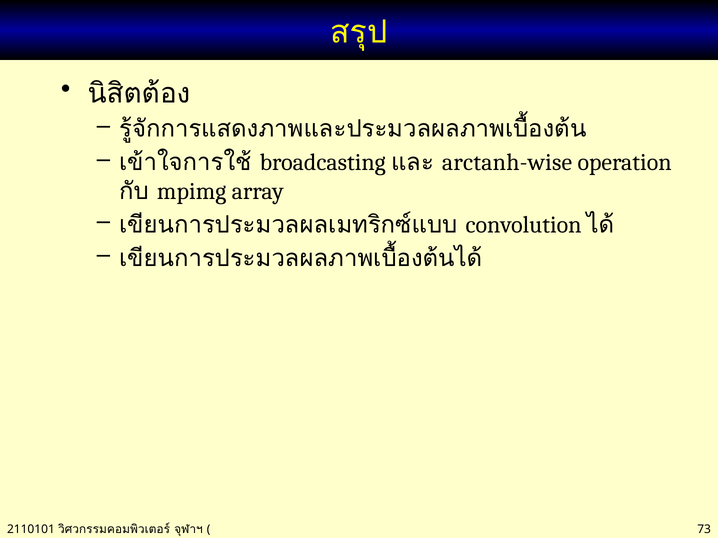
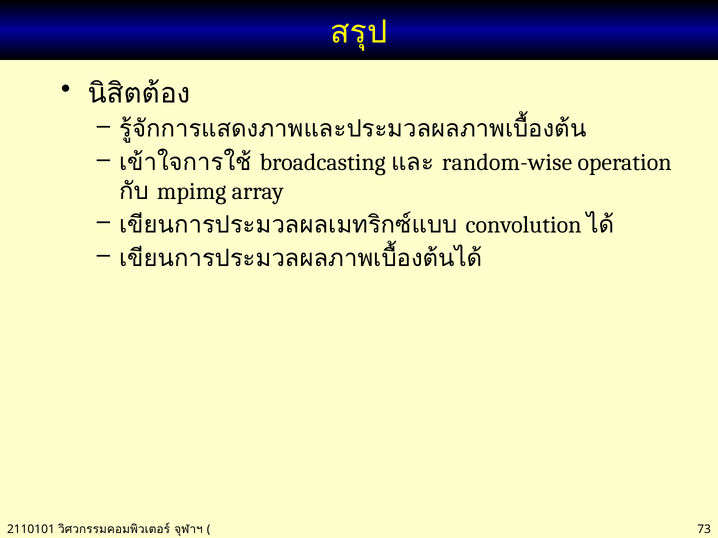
arctanh-wise: arctanh-wise -> random-wise
